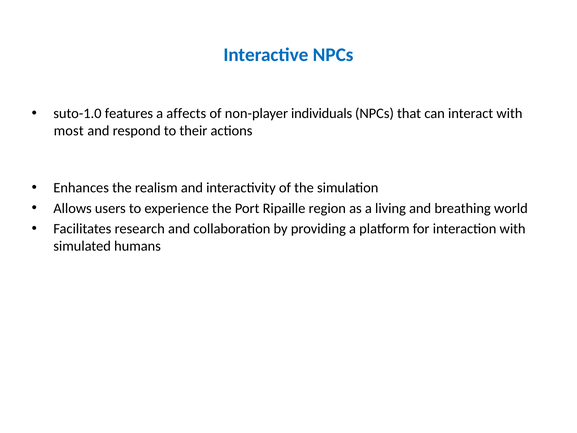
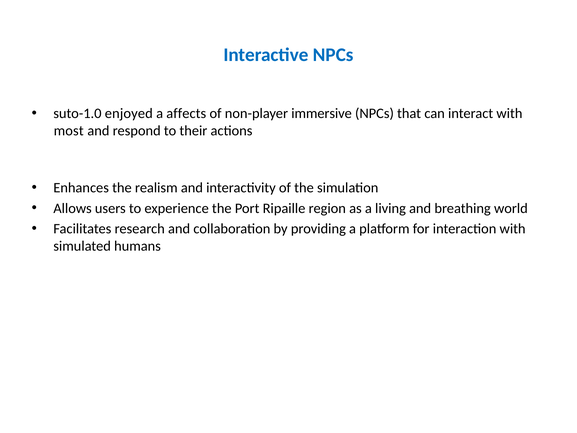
features: features -> enjoyed
individuals: individuals -> immersive
